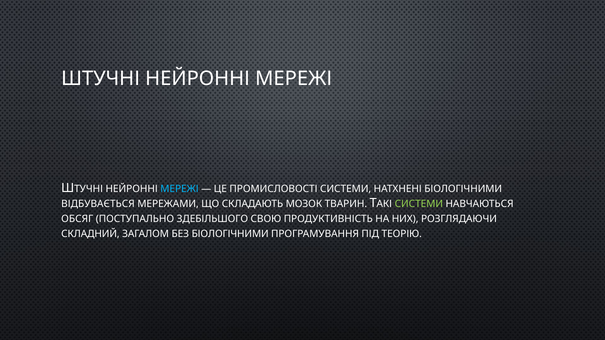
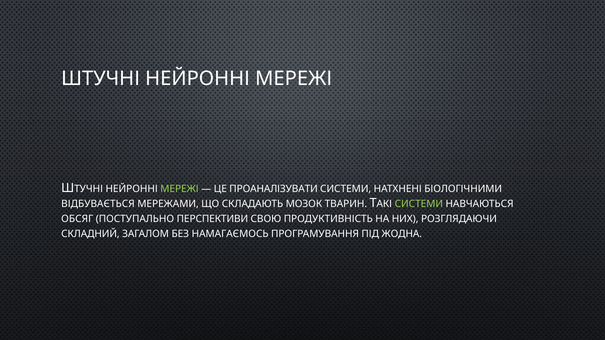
МЕРЕЖІ at (179, 189) colour: light blue -> light green
ПРОМИСЛОВОСТІ: ПРОМИСЛОВОСТІ -> ПРОАНАЛІЗУВАТИ
ЗДЕБІЛЬШОГО: ЗДЕБІЛЬШОГО -> ПЕРСПЕКТИВИ
БЕЗ БІОЛОГІЧНИМИ: БІОЛОГІЧНИМИ -> НАМАГАЄМОСЬ
ТЕОРІЮ: ТЕОРІЮ -> ЖОДНА
